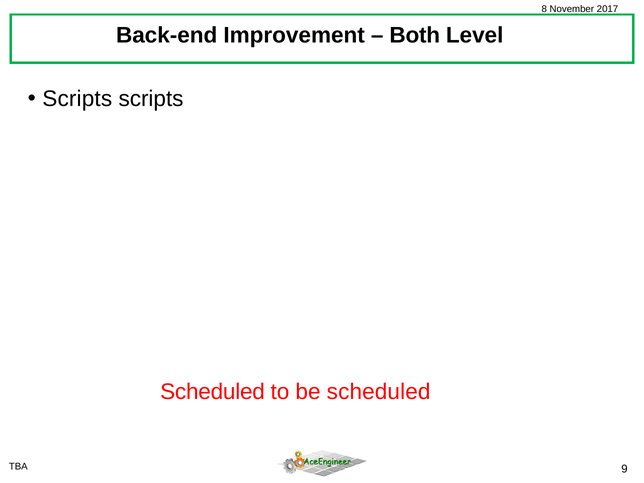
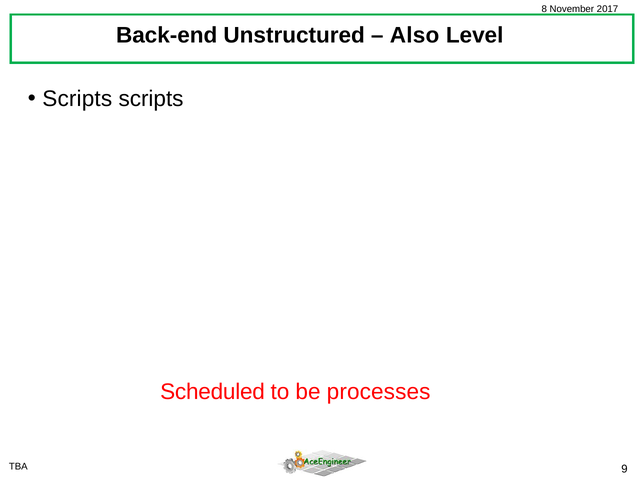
Improvement: Improvement -> Unstructured
Both: Both -> Also
be scheduled: scheduled -> processes
